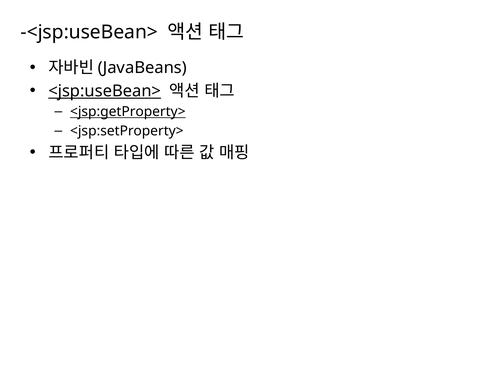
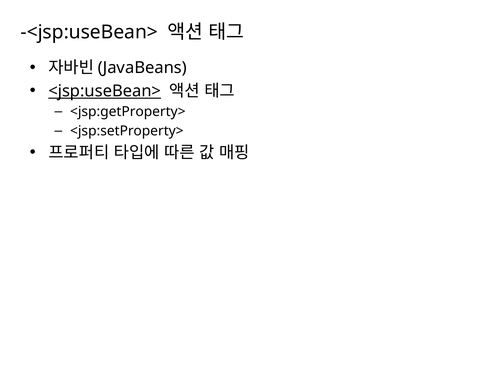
<jsp:getProperty> underline: present -> none
